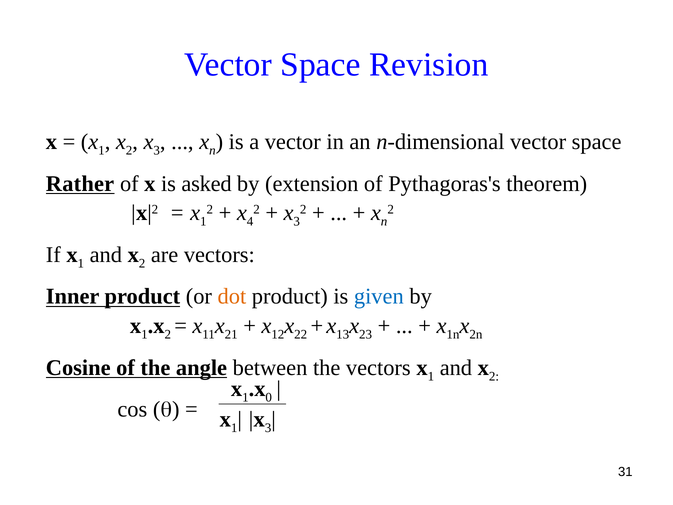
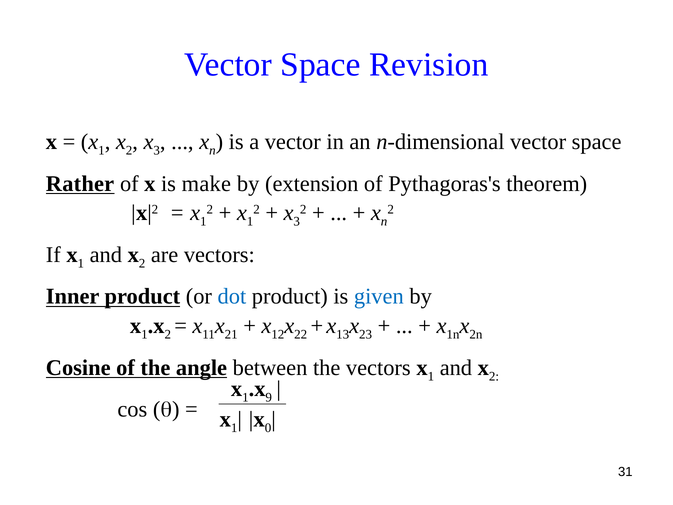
asked: asked -> make
4 at (250, 221): 4 -> 1
dot colour: orange -> blue
0: 0 -> 9
3 at (268, 428): 3 -> 0
